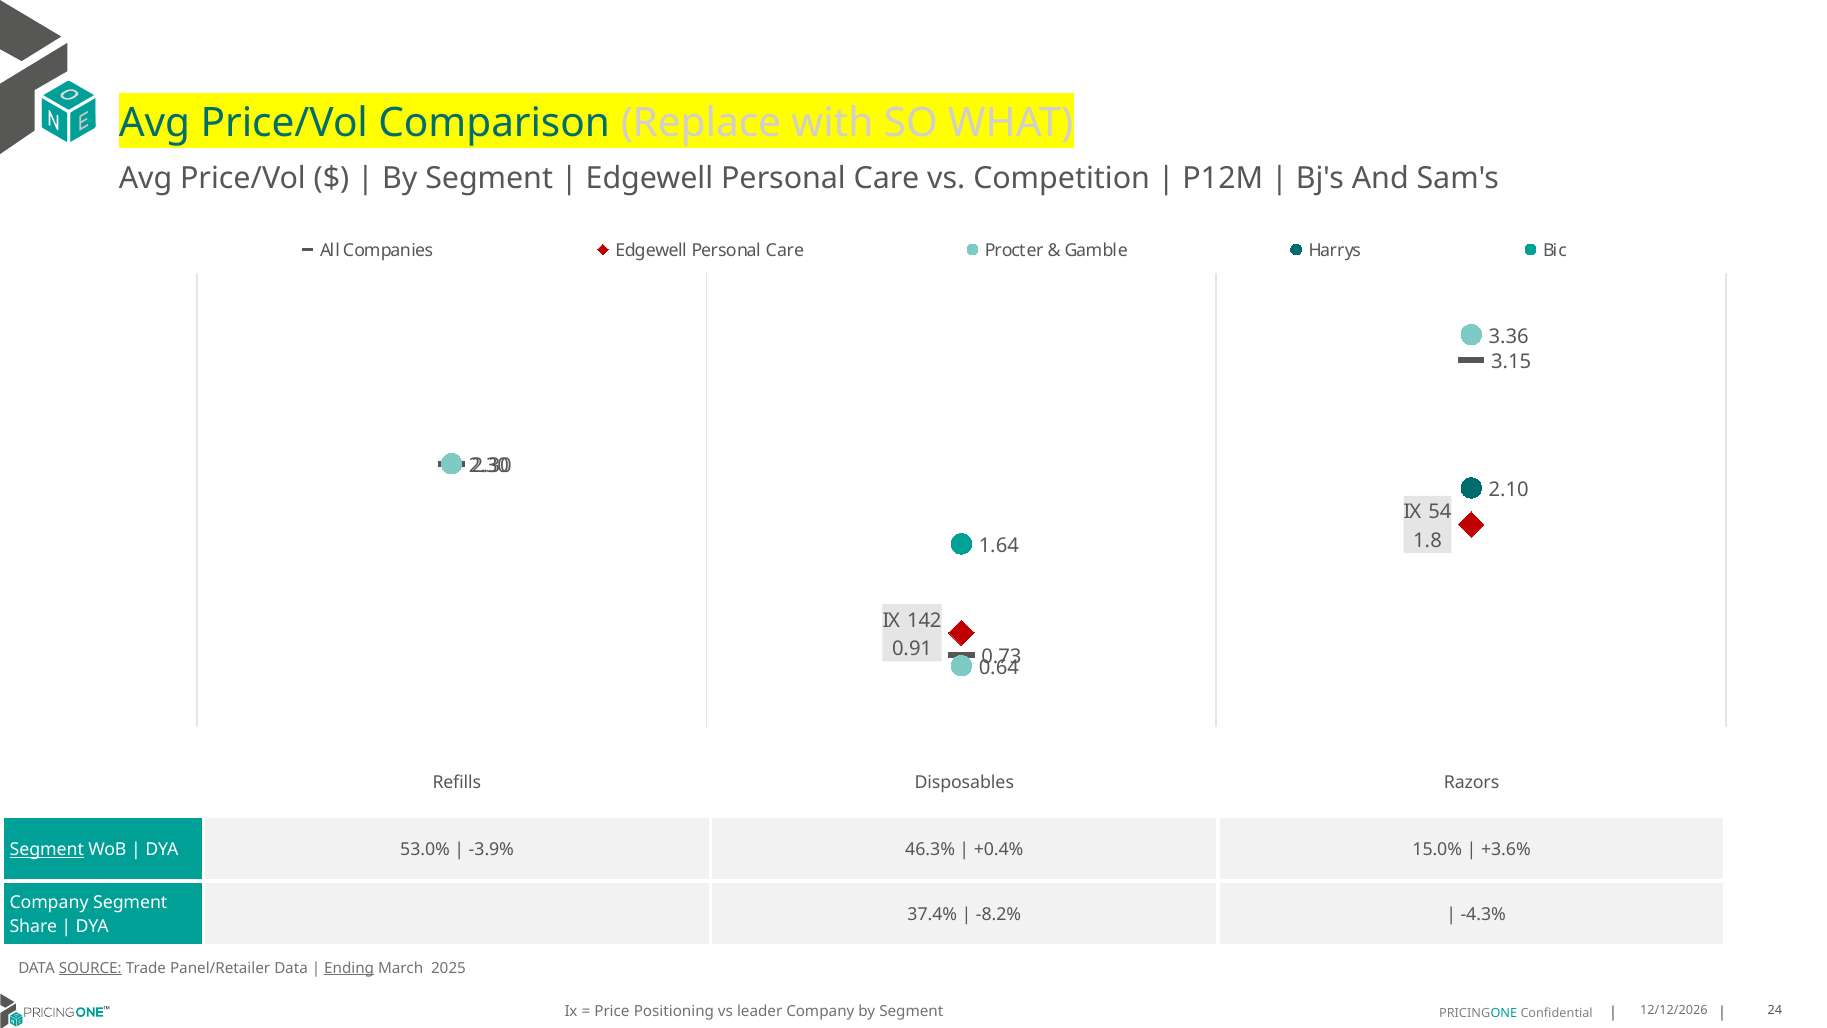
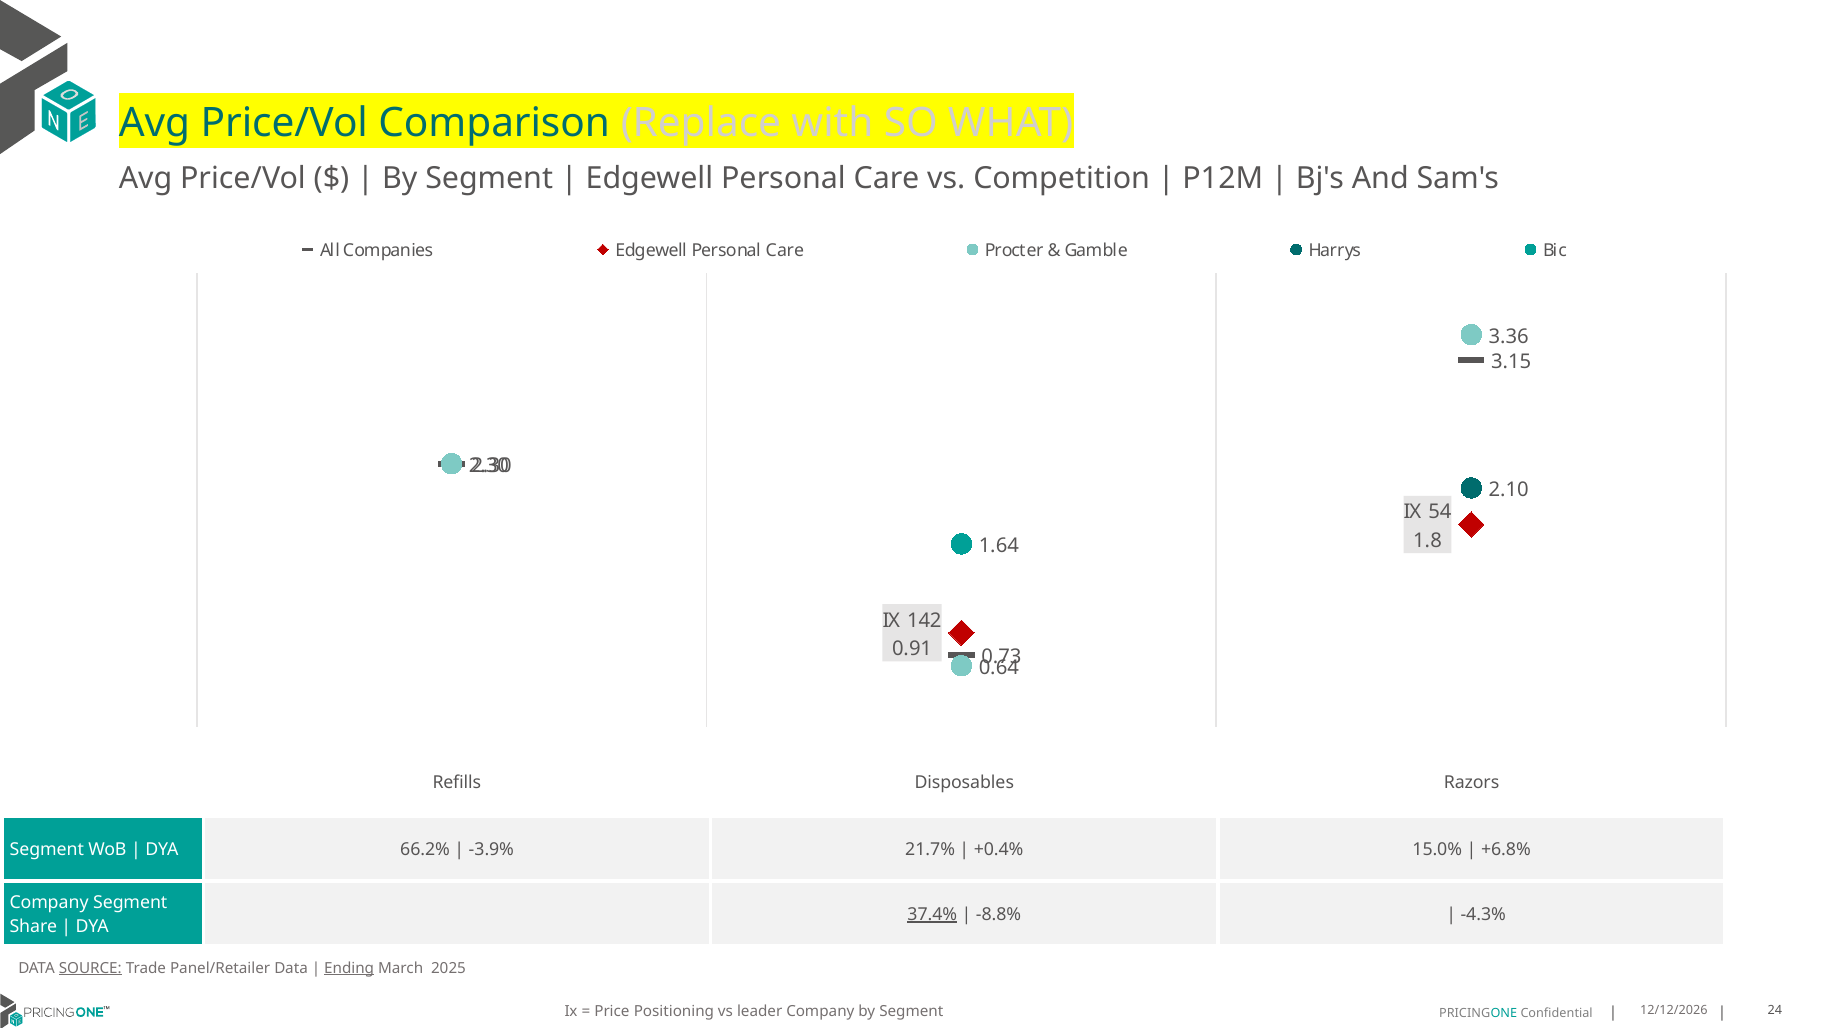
Segment at (47, 849) underline: present -> none
53.0%: 53.0% -> 66.2%
46.3%: 46.3% -> 21.7%
+3.6%: +3.6% -> +6.8%
37.4% underline: none -> present
-8.2%: -8.2% -> -8.8%
